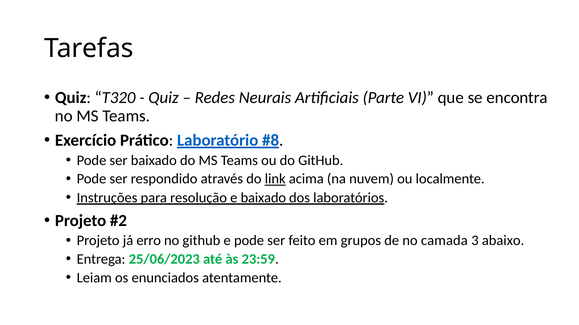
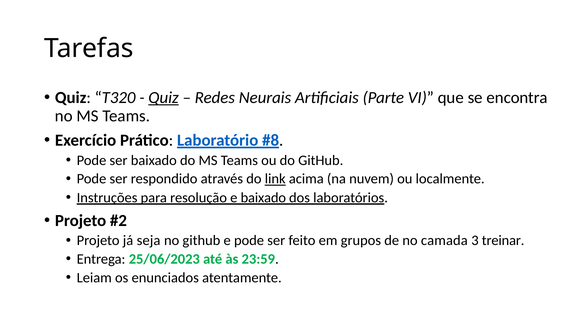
Quiz at (164, 98) underline: none -> present
erro: erro -> seja
abaixo: abaixo -> treinar
